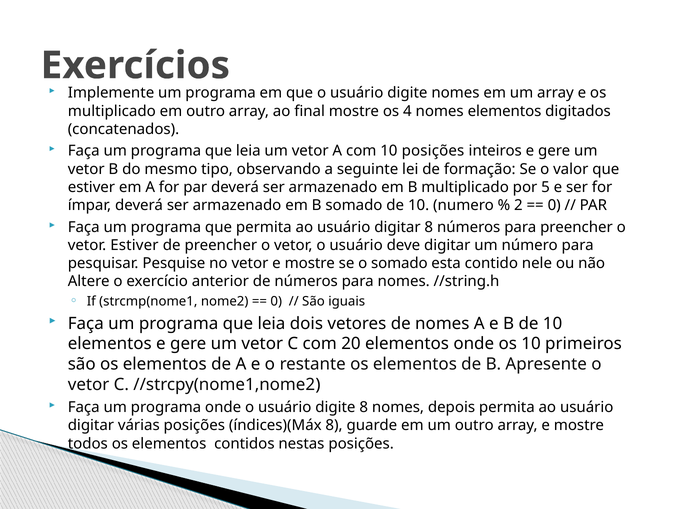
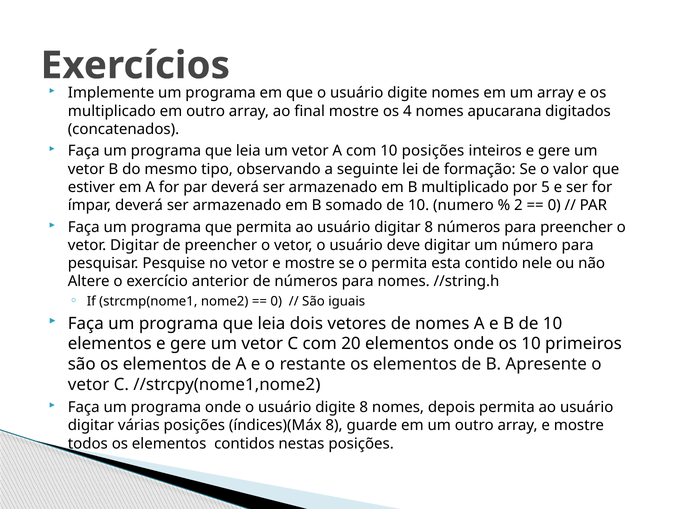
nomes elementos: elementos -> apucarana
vetor Estiver: Estiver -> Digitar
o somado: somado -> permita
